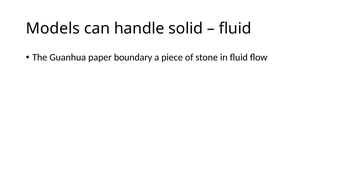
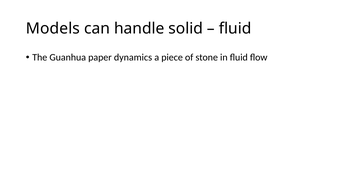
boundary: boundary -> dynamics
